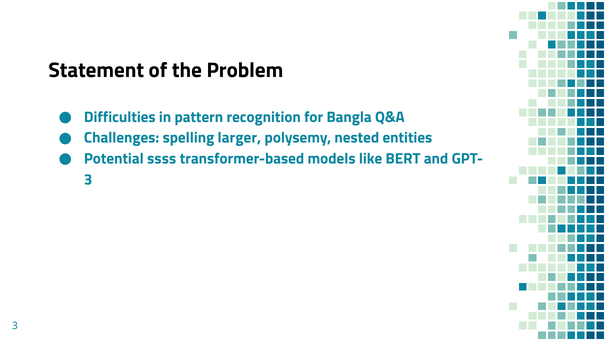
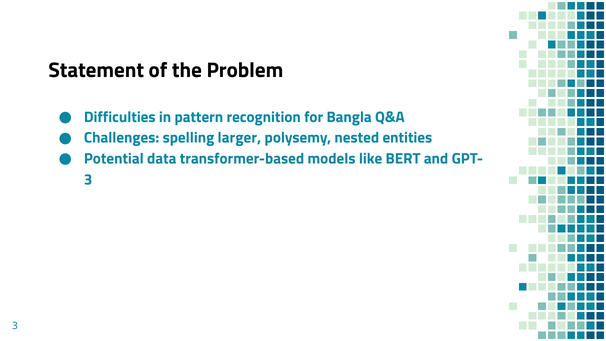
ssss: ssss -> data
